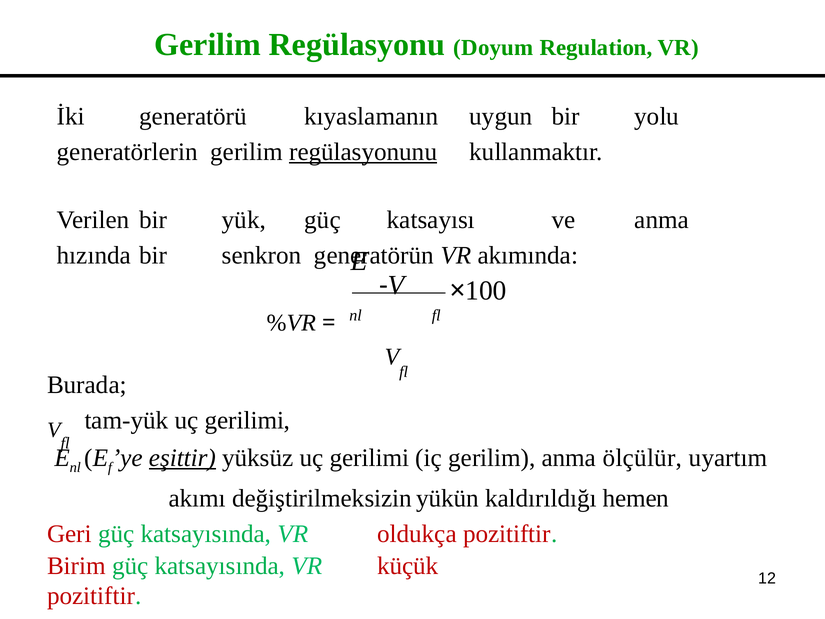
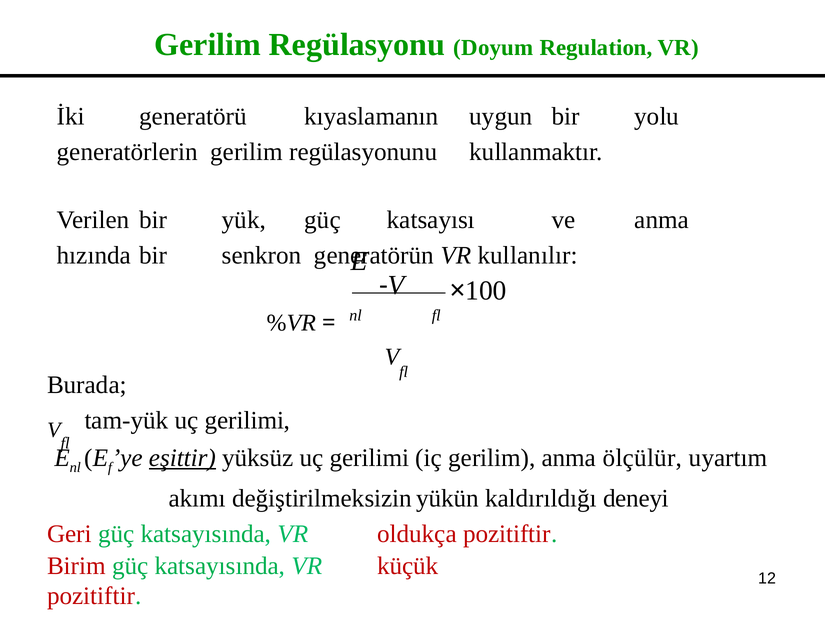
regülasyonunu underline: present -> none
akımında: akımında -> kullanılır
hemen: hemen -> deneyi
